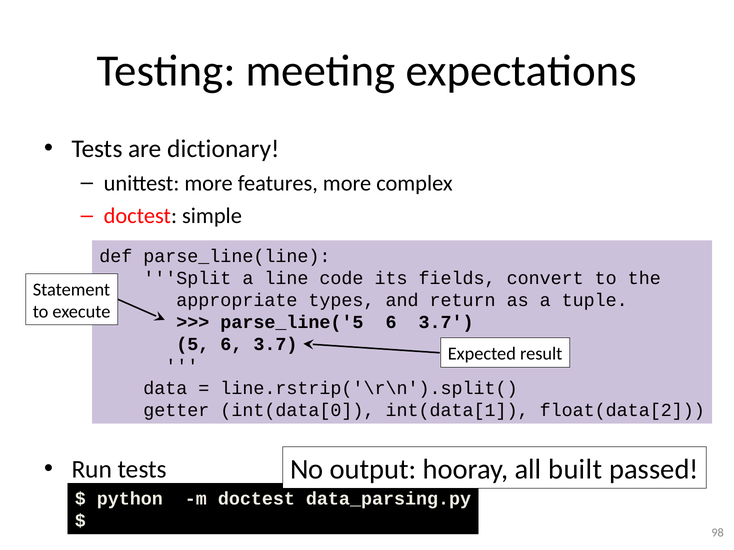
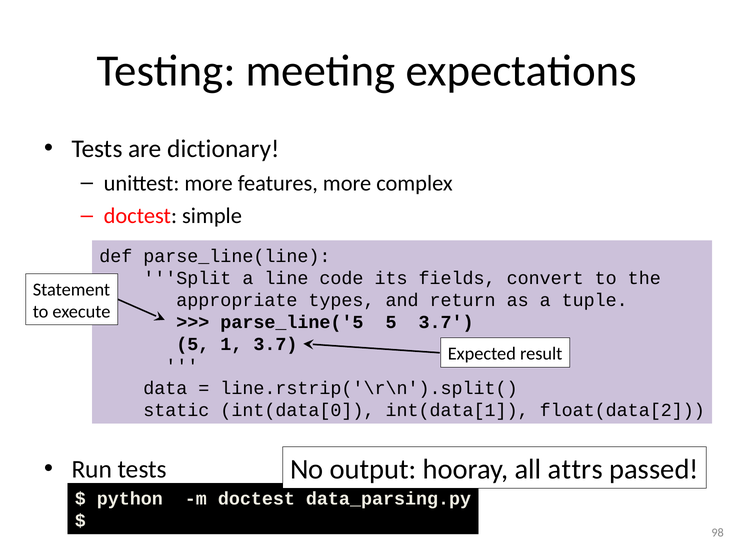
parse_line('5 6: 6 -> 5
5 6: 6 -> 1
getter: getter -> static
built: built -> attrs
